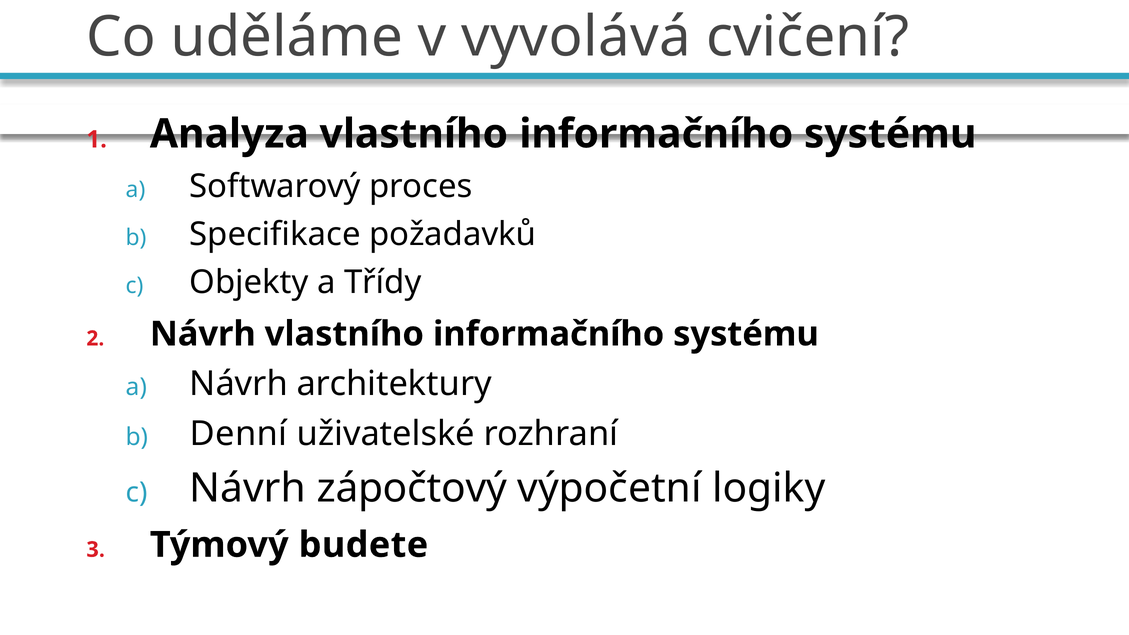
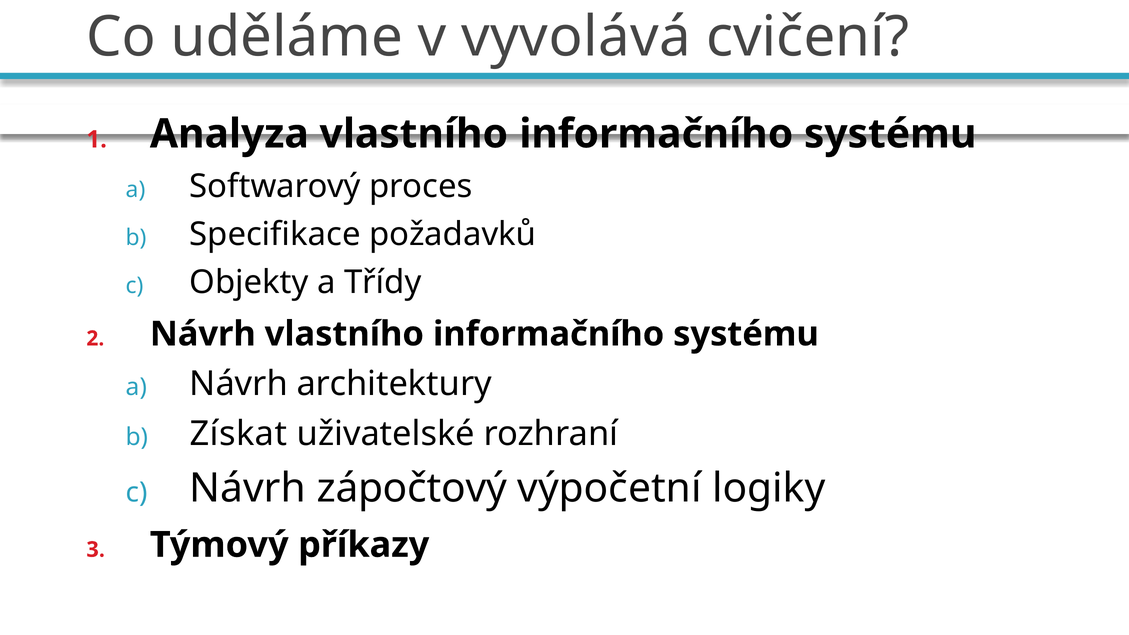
Denní: Denní -> Získat
budete: budete -> příkazy
